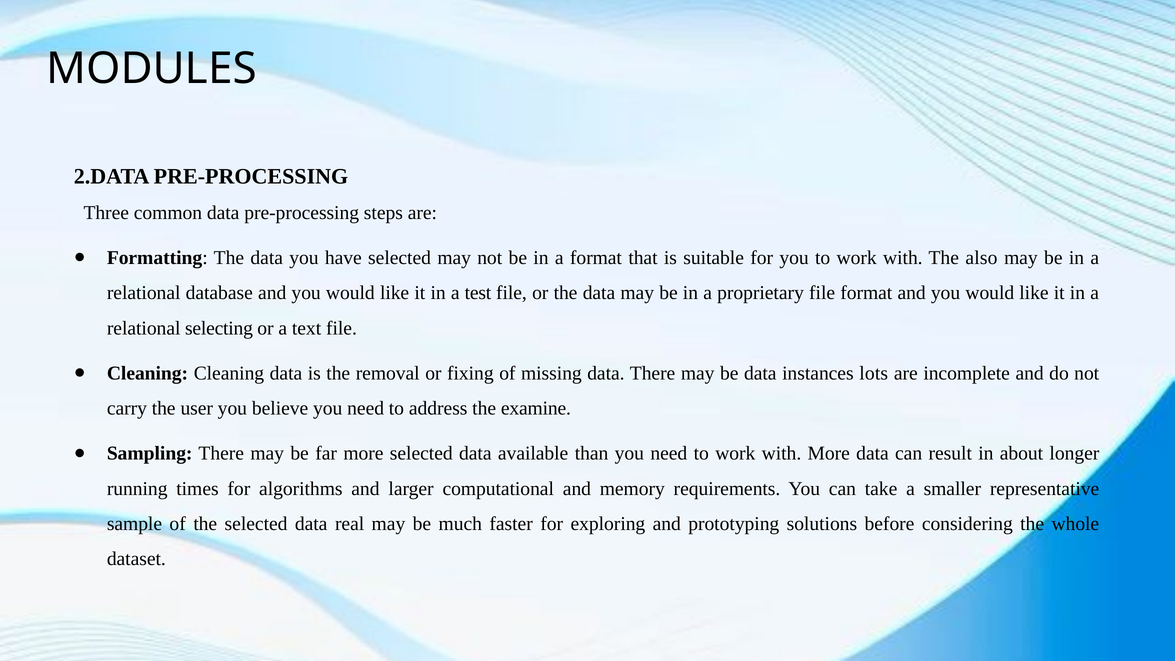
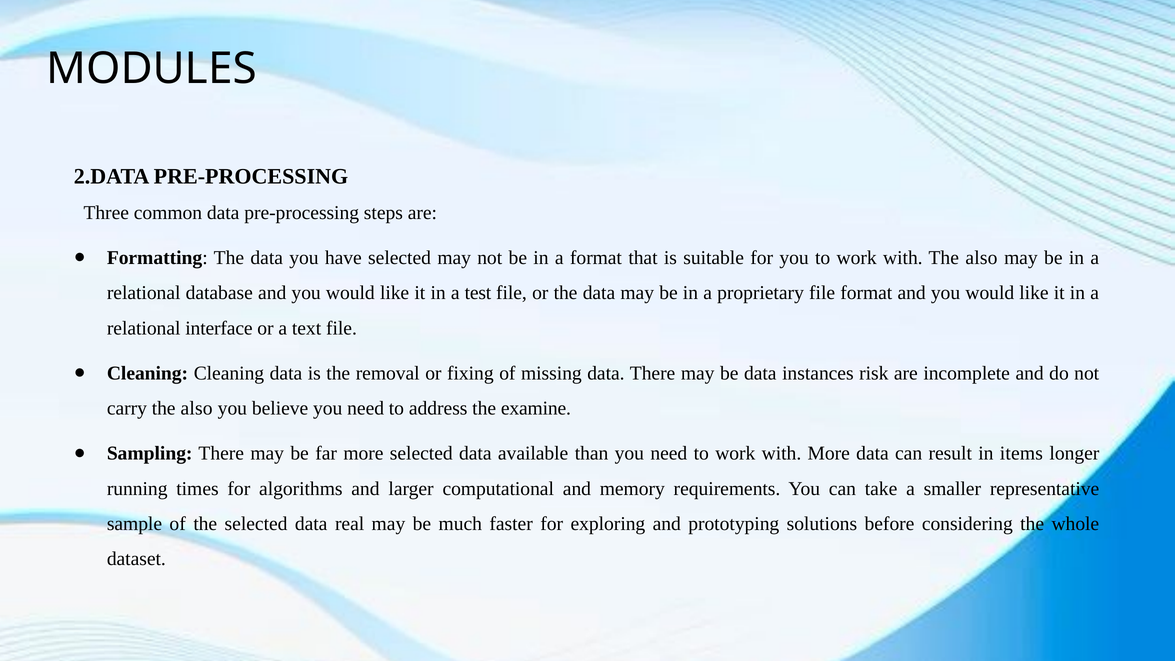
selecting: selecting -> interface
lots: lots -> risk
carry the user: user -> also
about: about -> items
